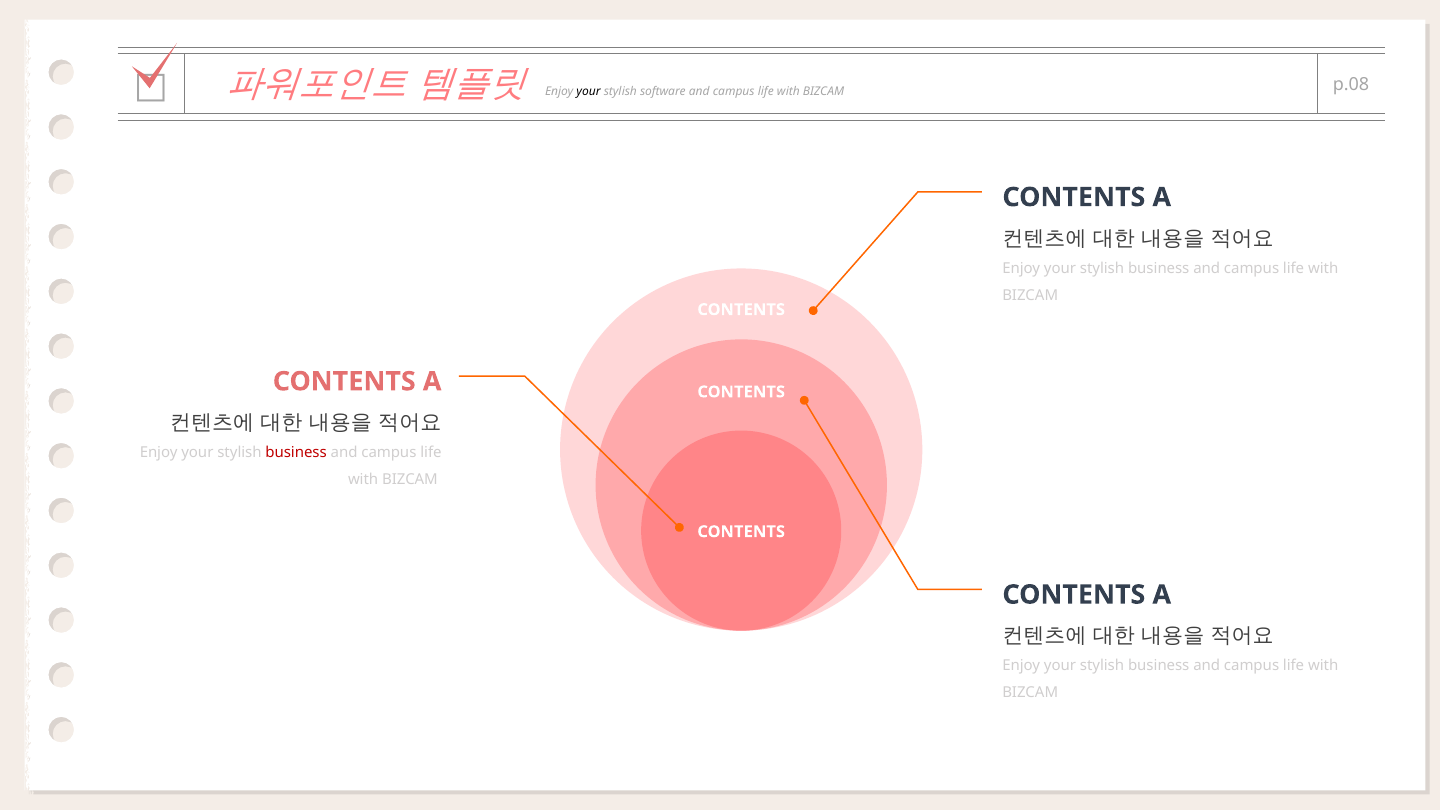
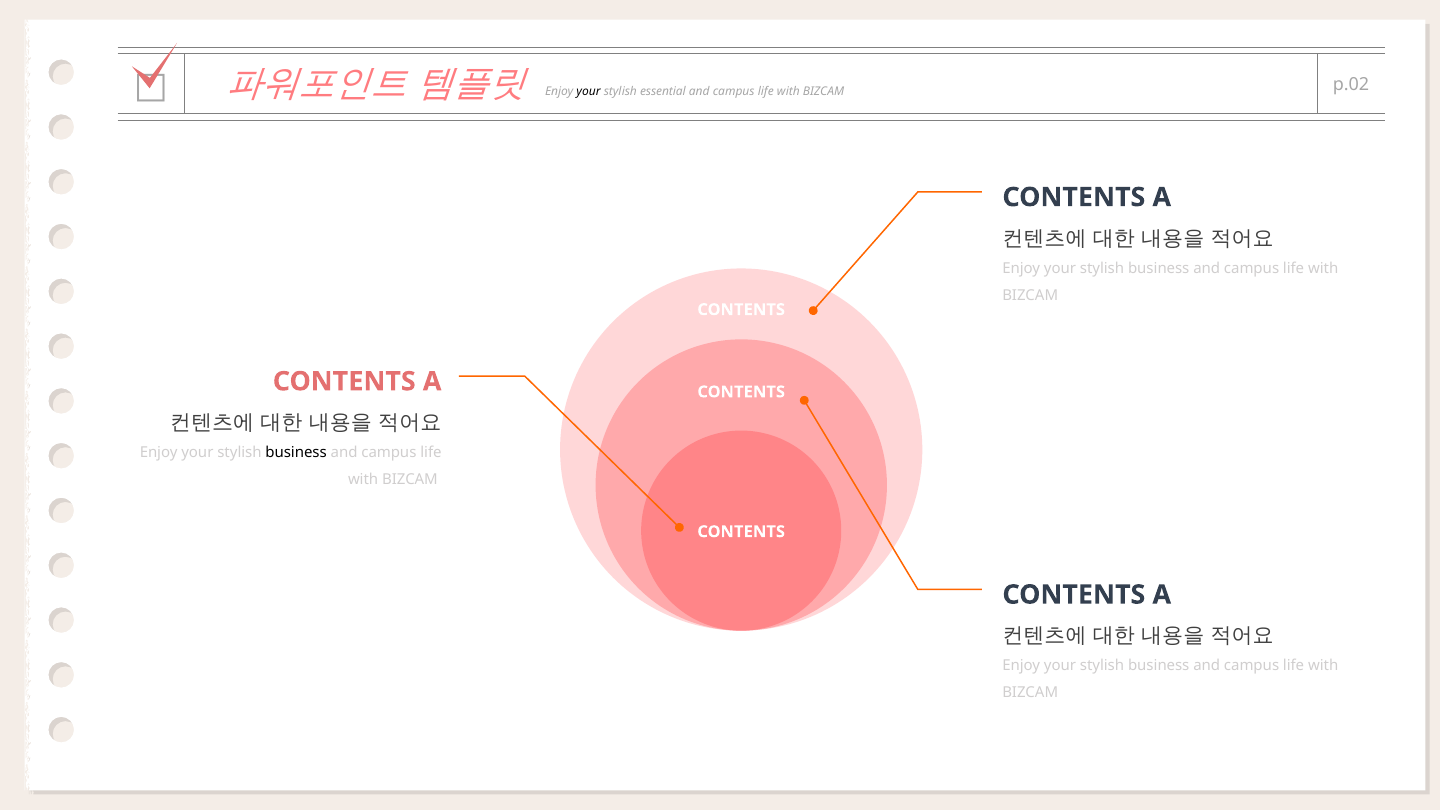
software: software -> essential
p.08: p.08 -> p.02
business at (296, 453) colour: red -> black
